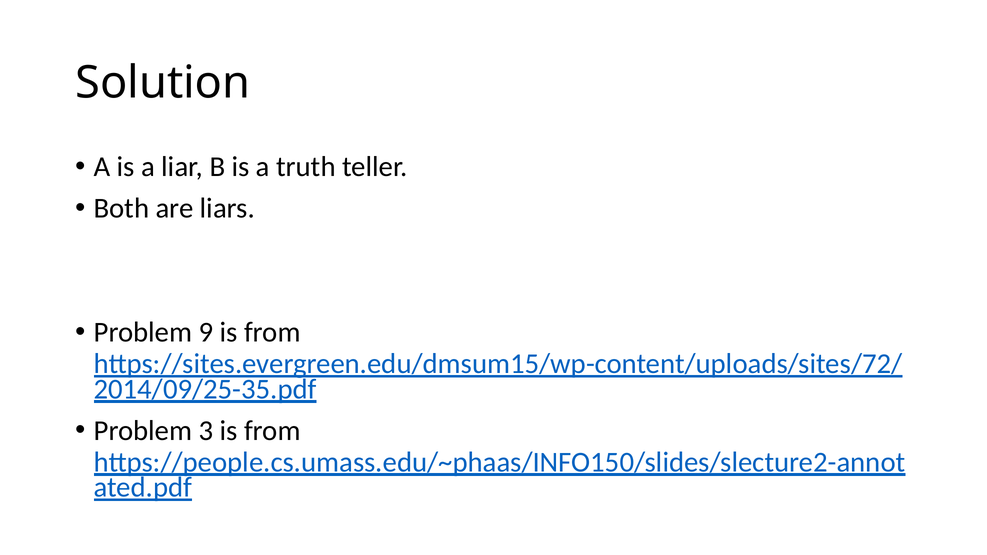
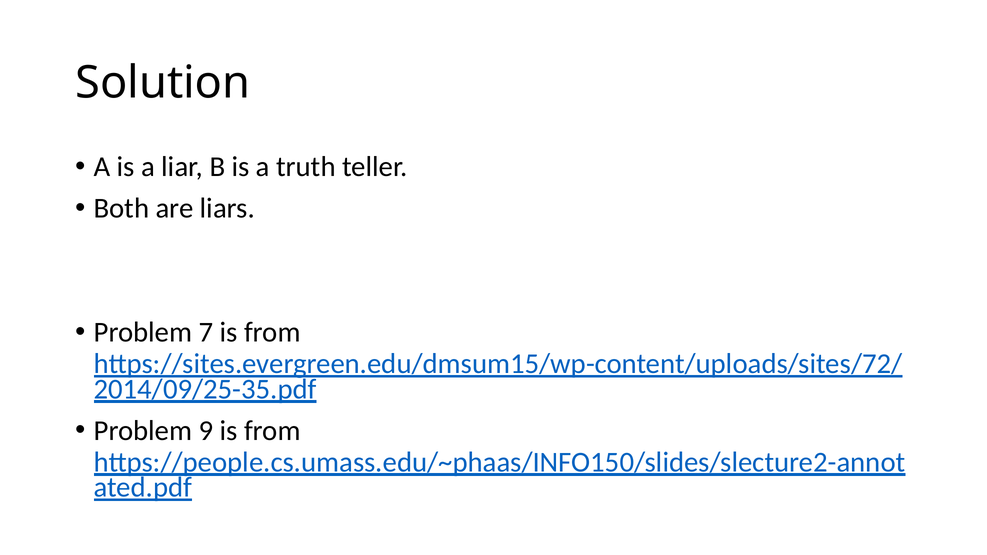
9: 9 -> 7
3: 3 -> 9
